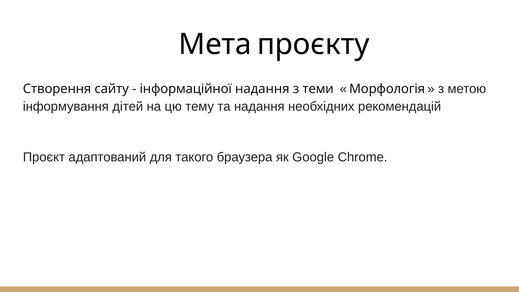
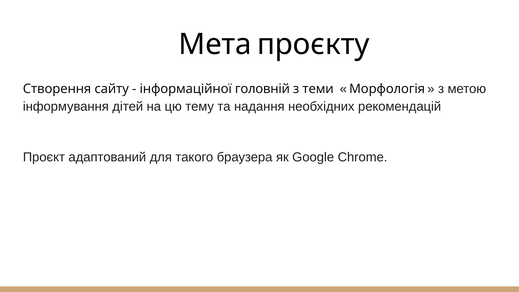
інформаційної надання: надання -> головній
